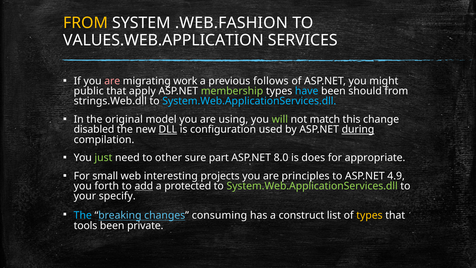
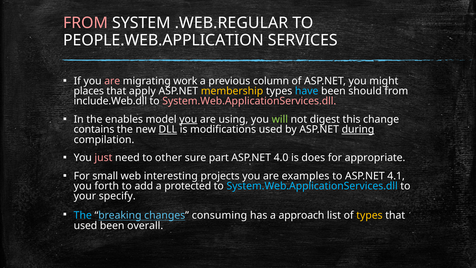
FROM at (85, 23) colour: yellow -> pink
.WEB.FASHION: .WEB.FASHION -> .WEB.REGULAR
VALUES.WEB.APPLICATION: VALUES.WEB.APPLICATION -> PEOPLE.WEB.APPLICATION
follows: follows -> column
public: public -> places
membership colour: light green -> yellow
strings.Web.dll: strings.Web.dll -> include.Web.dll
System.Web.ApplicationServices.dll at (249, 101) colour: light blue -> pink
original: original -> enables
you at (188, 119) underline: none -> present
match: match -> digest
disabled: disabled -> contains
conﬁguration: conﬁguration -> modiﬁcations
just colour: light green -> pink
8.0: 8.0 -> 4.0
principles: principles -> examples
4.9: 4.9 -> 4.1
add underline: present -> none
System.Web.ApplicationServices.dll at (312, 186) colour: light green -> light blue
construct: construct -> approach
tools at (86, 226): tools -> used
private: private -> overall
